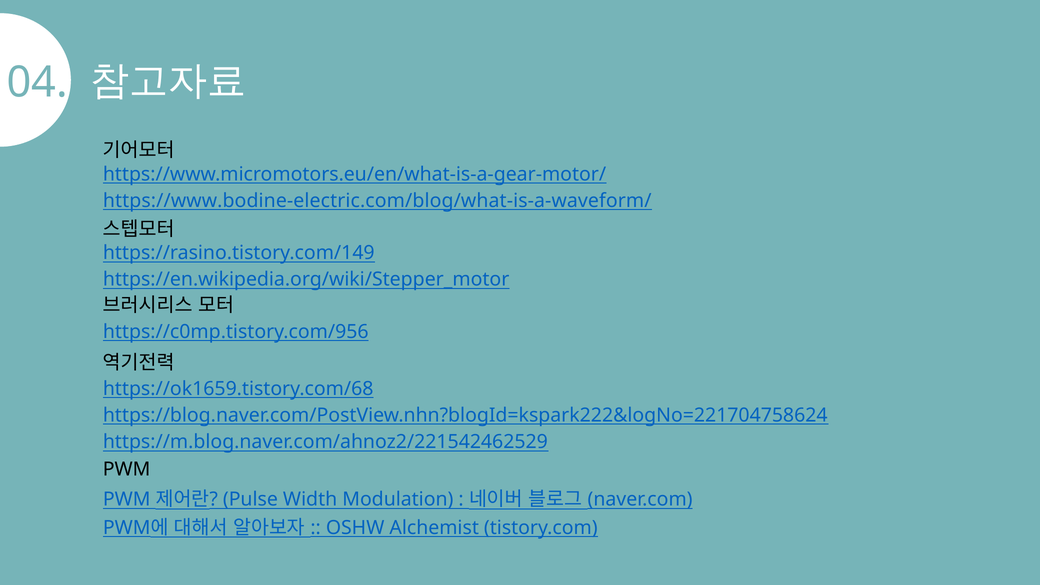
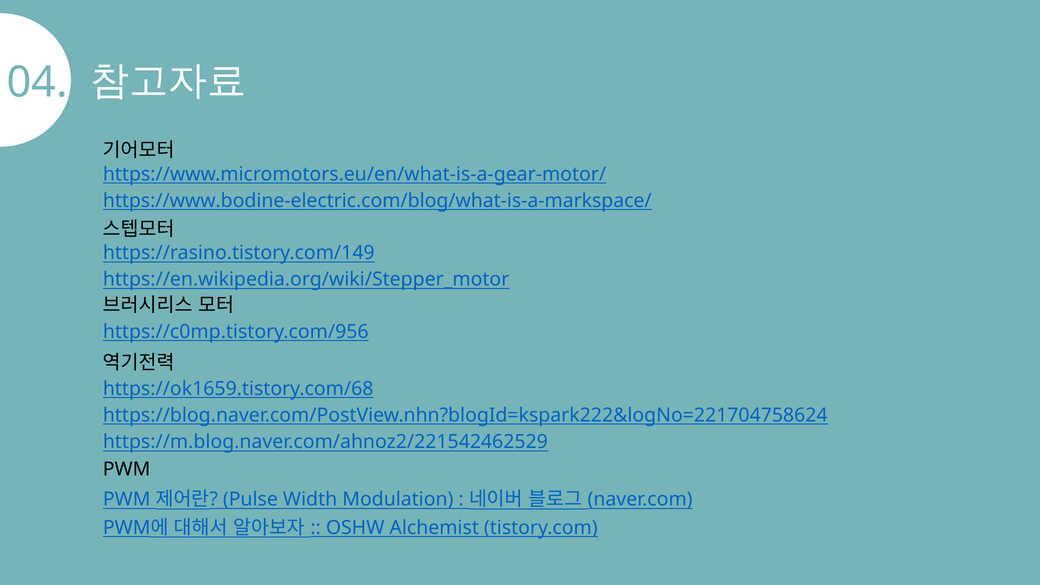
https://www.bodine-electric.com/blog/what-is-a-waveform/: https://www.bodine-electric.com/blog/what-is-a-waveform/ -> https://www.bodine-electric.com/blog/what-is-a-markspace/
